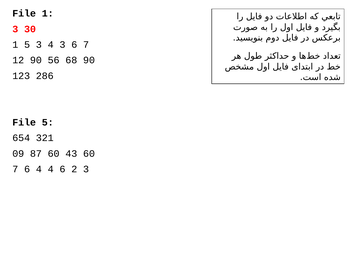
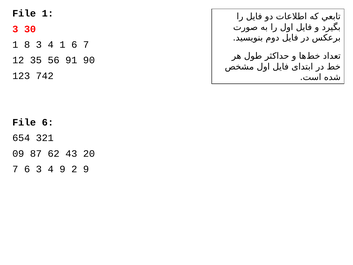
1 5: 5 -> 8
4 3: 3 -> 1
12 90: 90 -> 35
68: 68 -> 91
286: 286 -> 742
File 5: 5 -> 6
87 60: 60 -> 62
43 60: 60 -> 20
6 4: 4 -> 3
4 6: 6 -> 9
2 3: 3 -> 9
